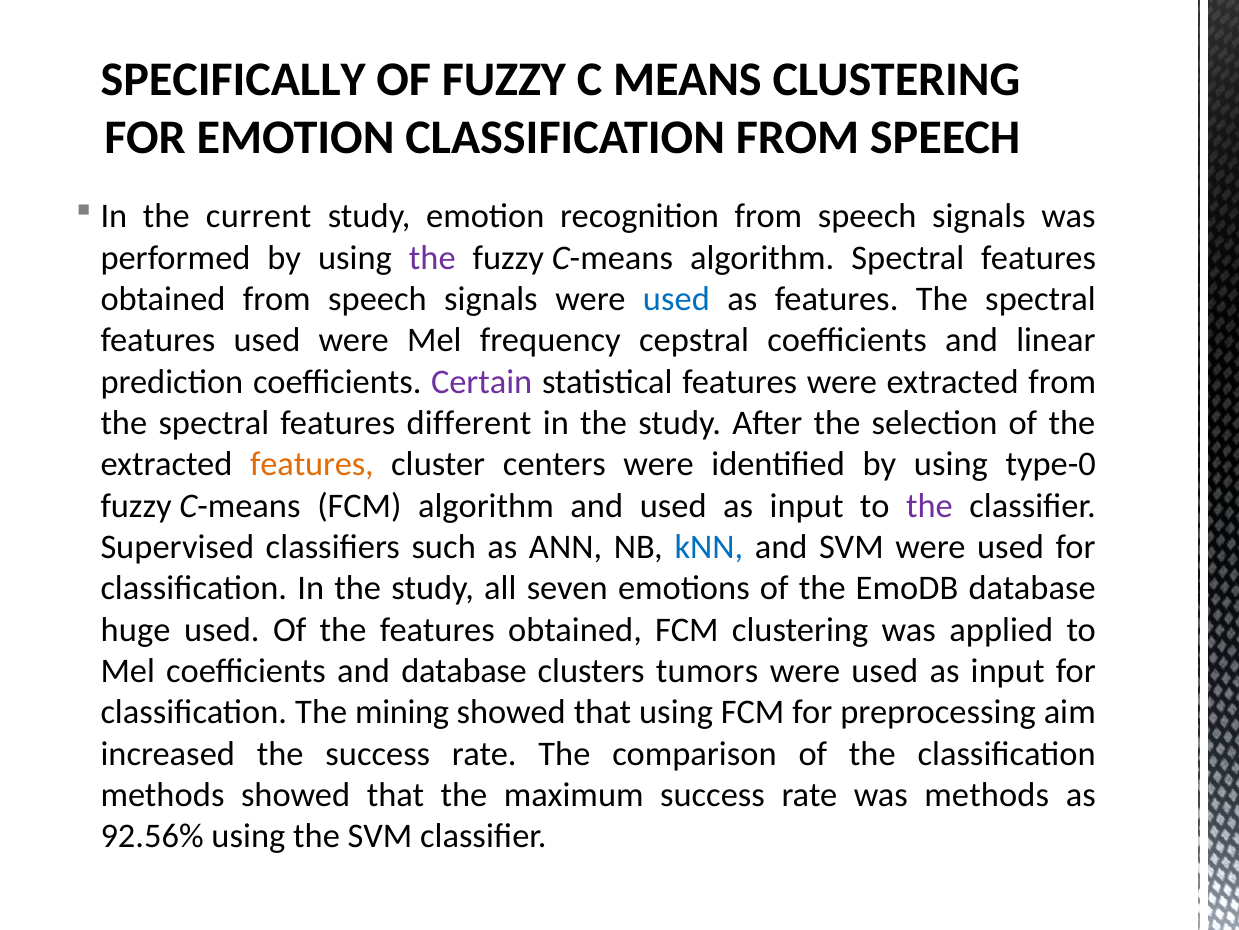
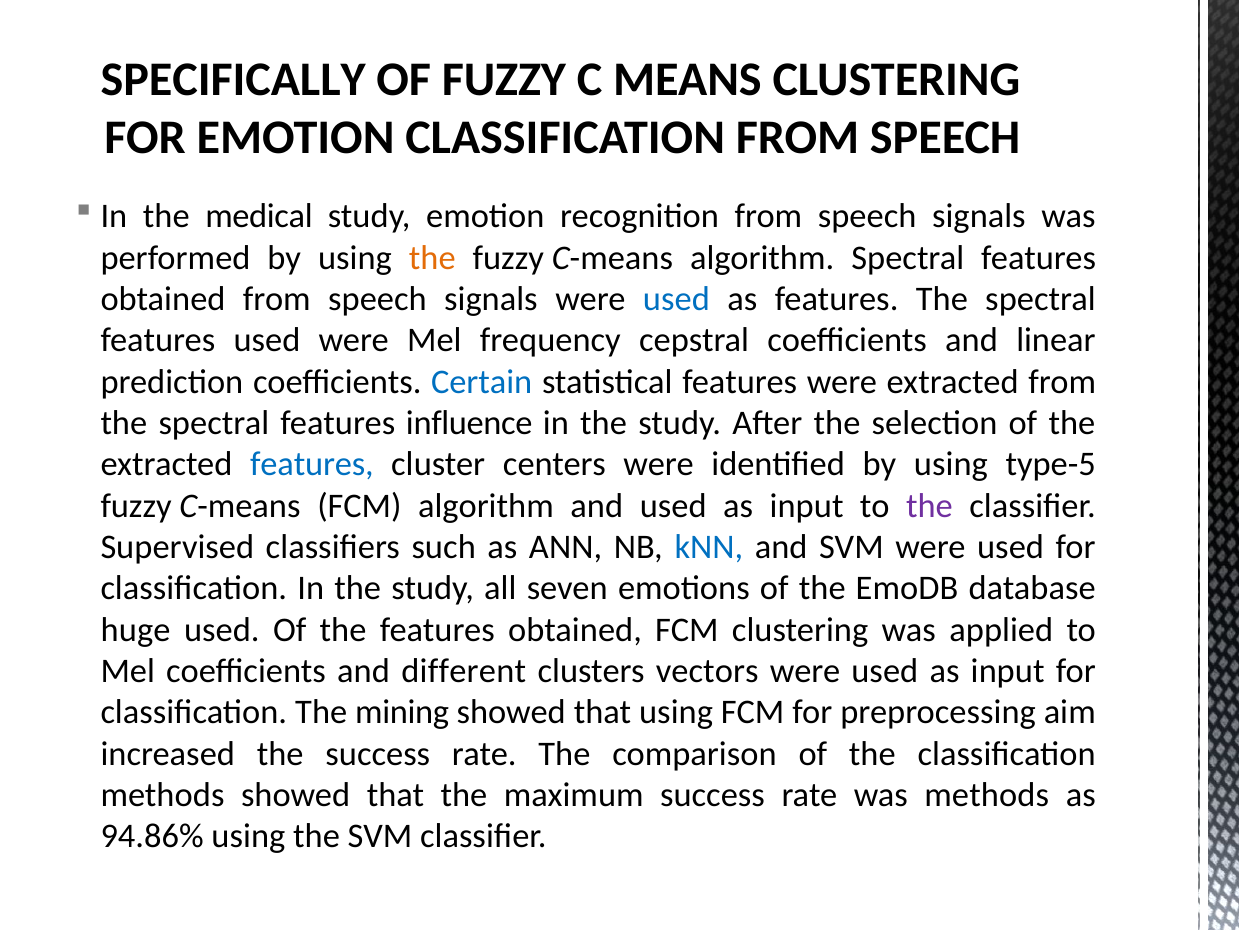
current: current -> medical
the at (432, 257) colour: purple -> orange
Certain colour: purple -> blue
different: different -> influence
features at (312, 464) colour: orange -> blue
type-0: type-0 -> type-5
and database: database -> different
tumors: tumors -> vectors
92.56%: 92.56% -> 94.86%
